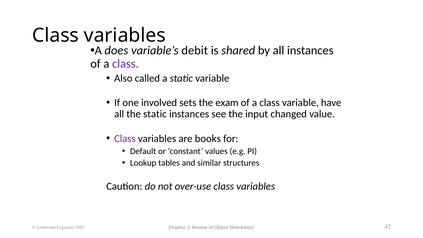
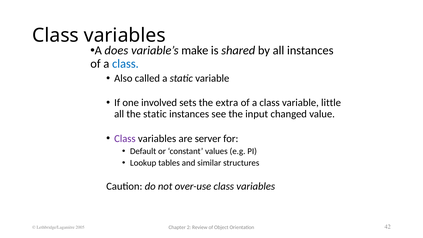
debit: debit -> make
class at (125, 64) colour: purple -> blue
exam: exam -> extra
have: have -> little
books: books -> server
